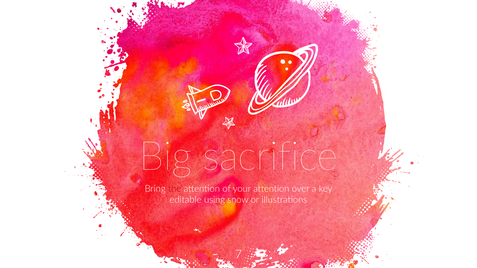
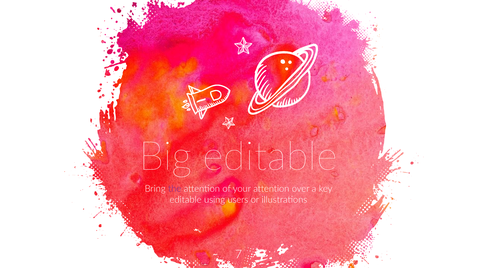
Big sacrifice: sacrifice -> editable
the colour: red -> purple
snow: snow -> users
